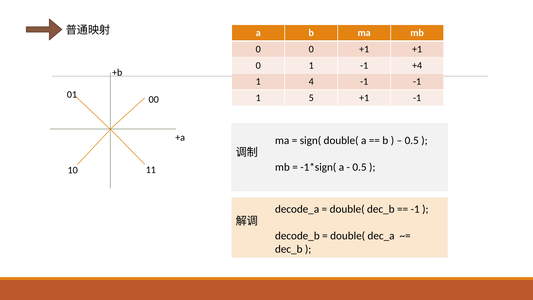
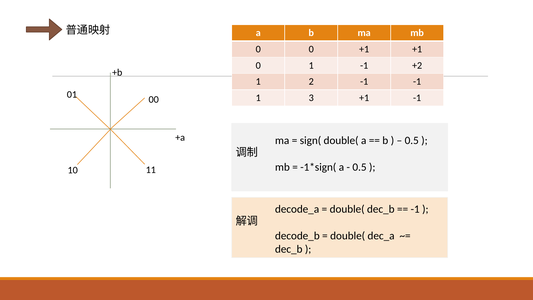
+4: +4 -> +2
4: 4 -> 2
5: 5 -> 3
